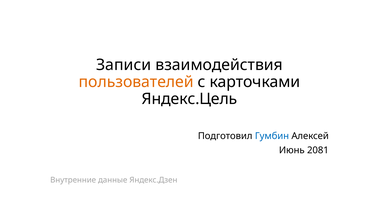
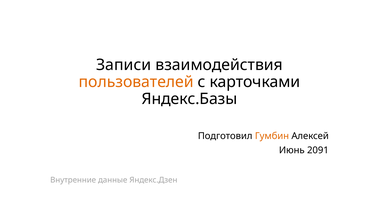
Яндекс.Цель: Яндекс.Цель -> Яндекс.Базы
Гумбин colour: blue -> orange
2081: 2081 -> 2091
